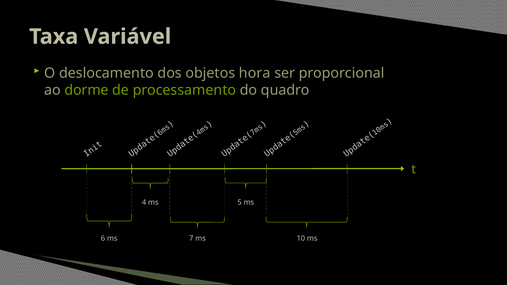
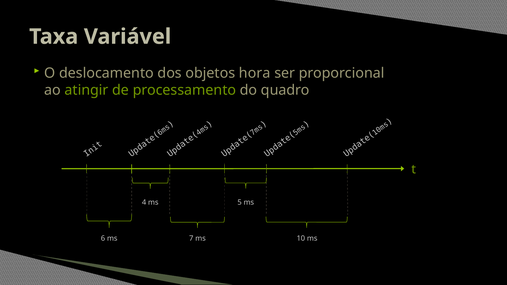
dorme: dorme -> atingir
